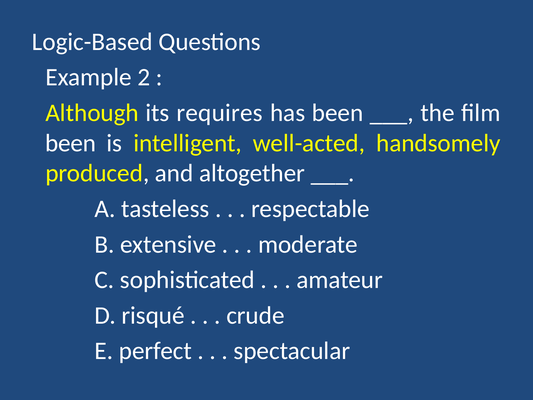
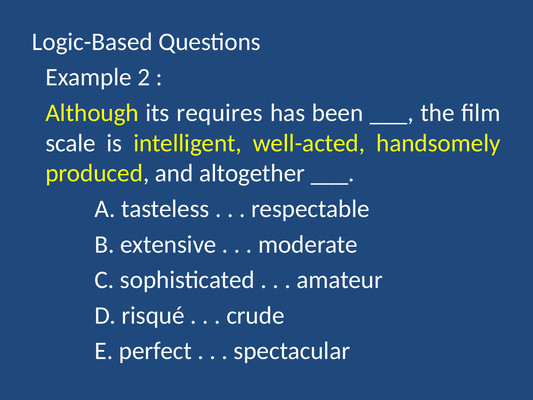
been at (71, 143): been -> scale
